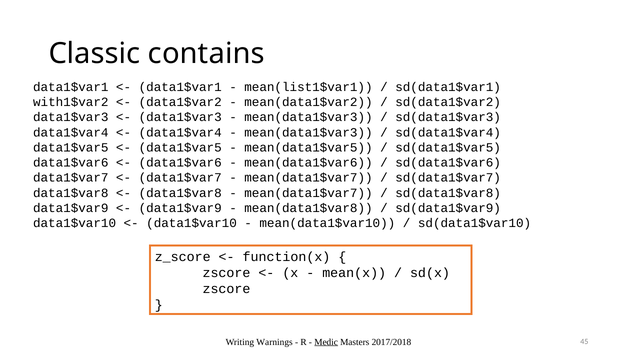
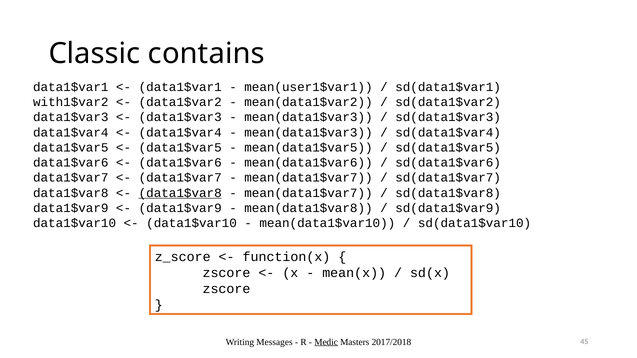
mean(list1$var1: mean(list1$var1 -> mean(user1$var1
data1$var8 at (180, 193) underline: none -> present
Warnings: Warnings -> Messages
